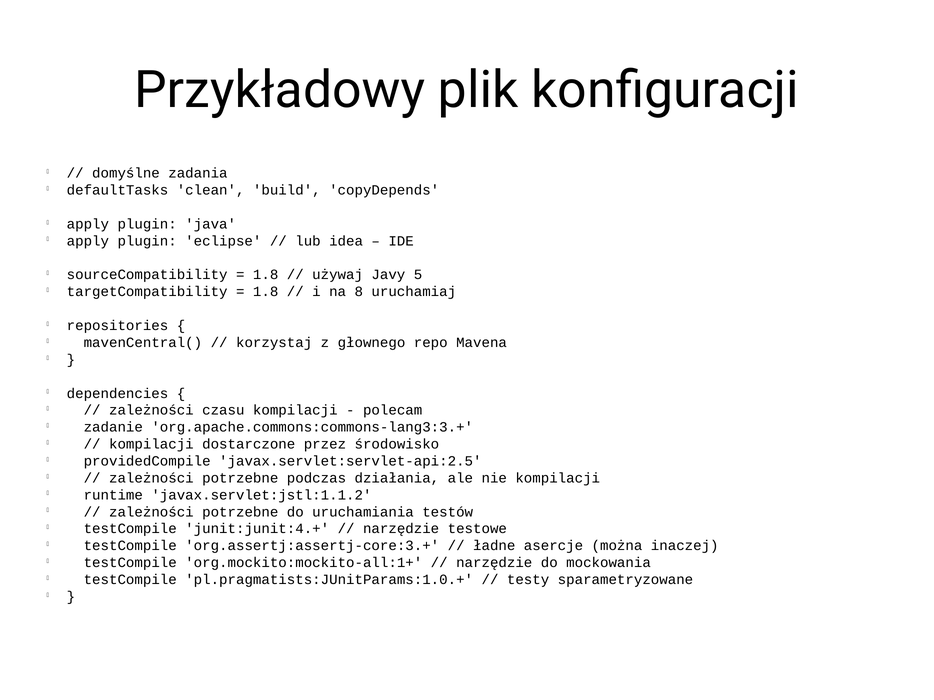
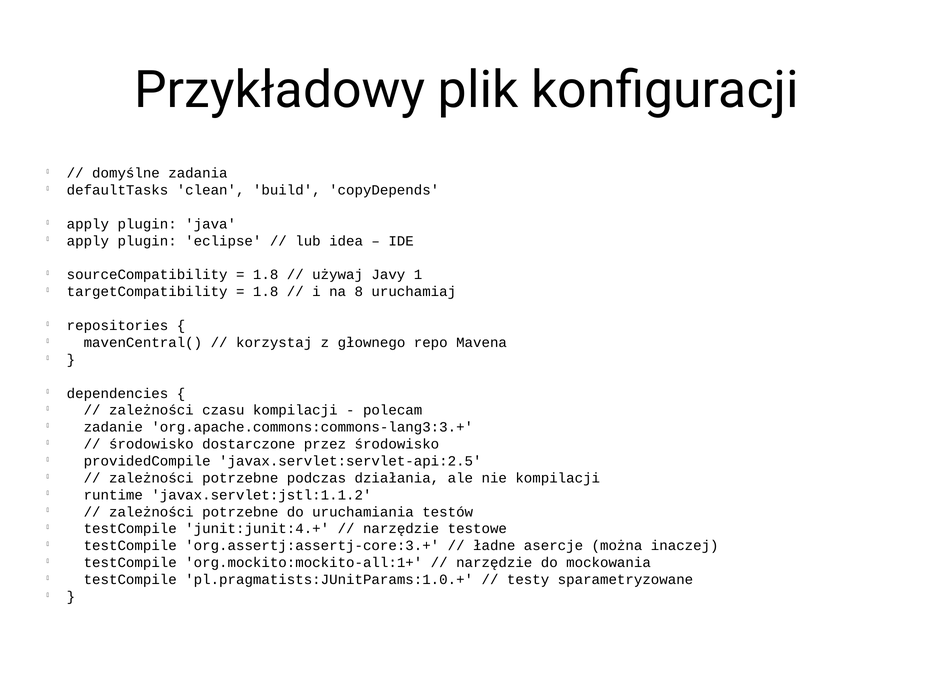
5: 5 -> 1
kompilacji at (151, 444): kompilacji -> środowisko
